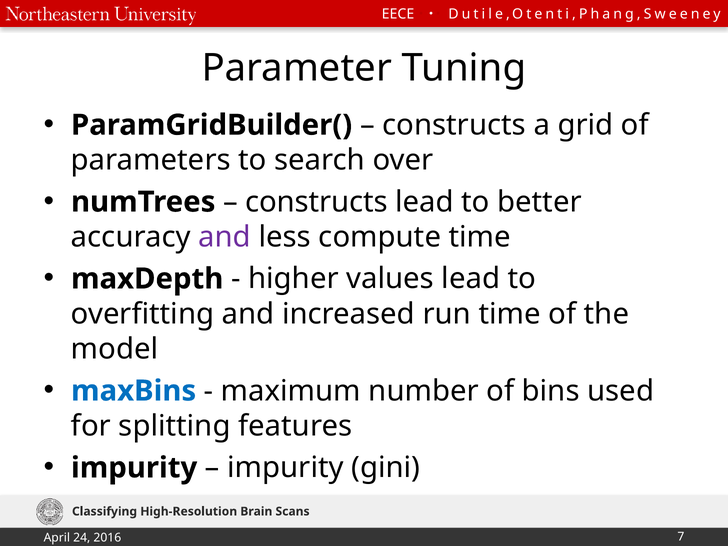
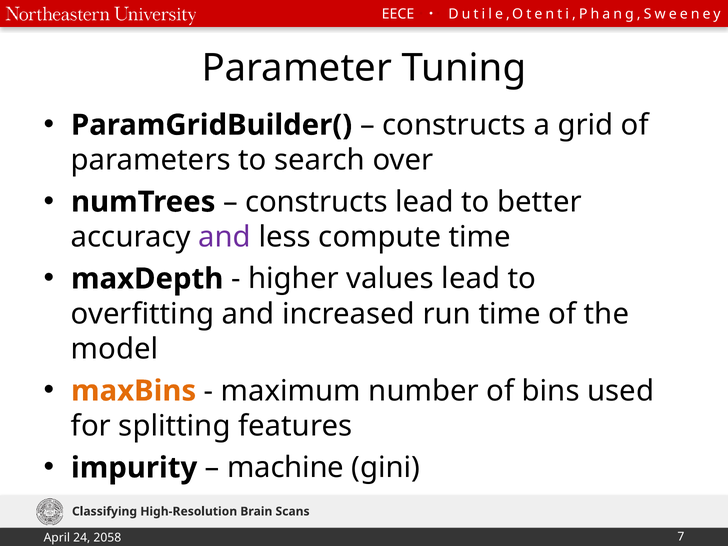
maxBins colour: blue -> orange
impurity at (285, 468): impurity -> machine
2016: 2016 -> 2058
